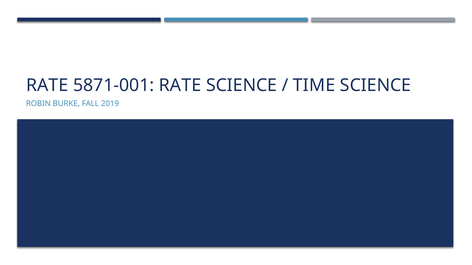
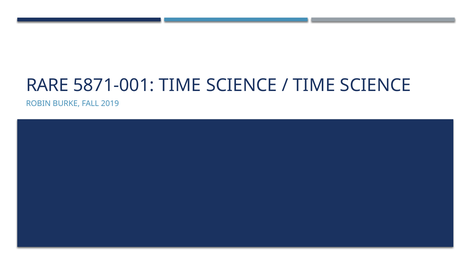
RATE at (47, 85): RATE -> RARE
5871-001 RATE: RATE -> TIME
